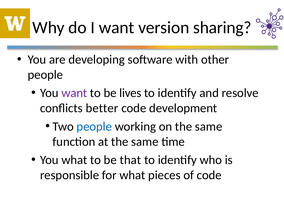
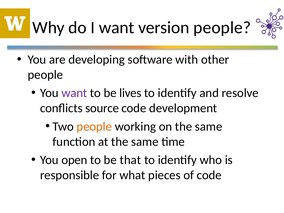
version sharing: sharing -> people
better: better -> source
people at (94, 126) colour: blue -> orange
You what: what -> open
